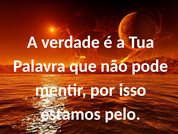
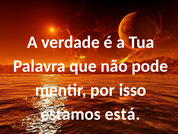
pelo: pelo -> está
